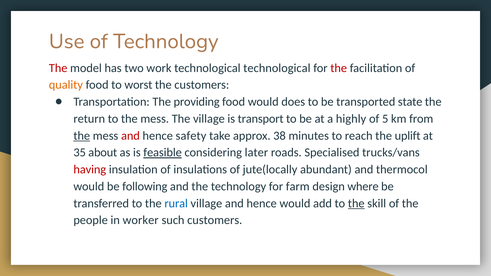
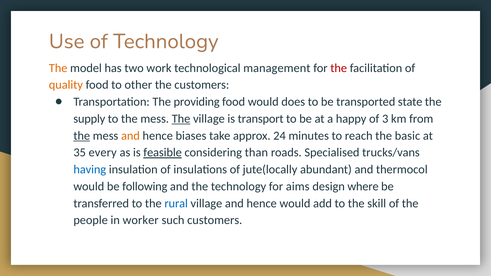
The at (58, 68) colour: red -> orange
technological technological: technological -> management
worst: worst -> other
return: return -> supply
The at (181, 119) underline: none -> present
highly: highly -> happy
5: 5 -> 3
and at (130, 136) colour: red -> orange
safety: safety -> biases
38: 38 -> 24
uplift: uplift -> basic
about: about -> every
later: later -> than
having colour: red -> blue
farm: farm -> aims
the at (356, 203) underline: present -> none
